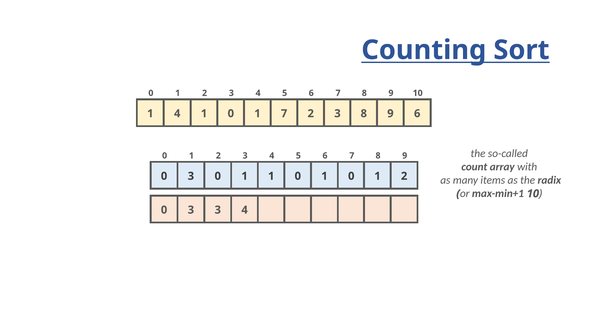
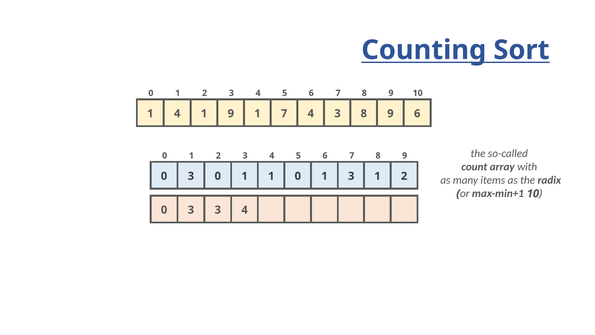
1 4 1 0: 0 -> 9
7 2: 2 -> 4
0 1 0: 0 -> 3
